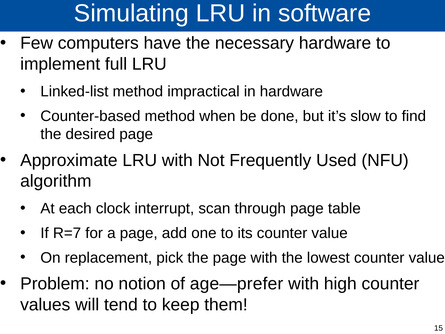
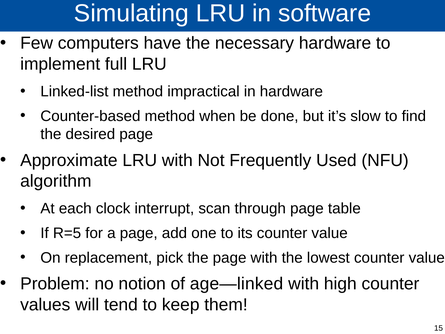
R=7: R=7 -> R=5
age—prefer: age—prefer -> age—linked
